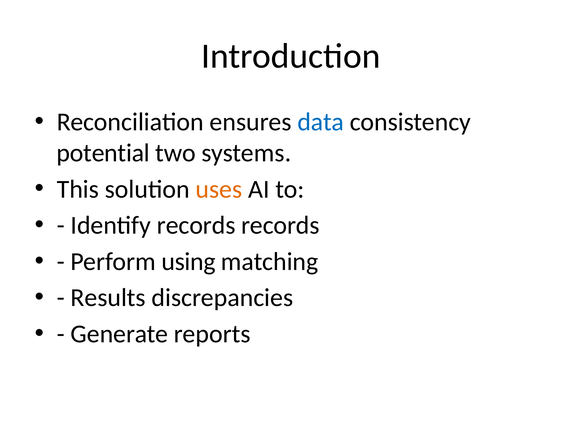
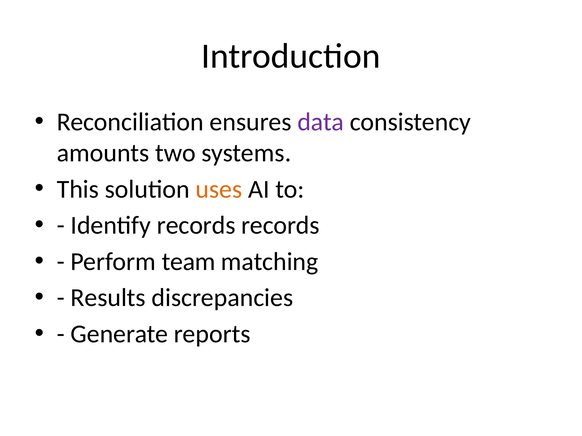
data colour: blue -> purple
potential: potential -> amounts
using: using -> team
